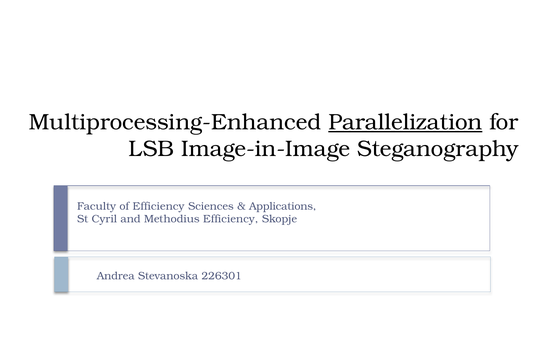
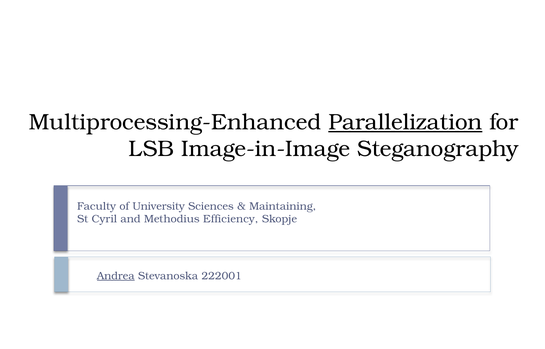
of Efficiency: Efficiency -> University
Applications: Applications -> Maintaining
Andrea underline: none -> present
226301: 226301 -> 222001
